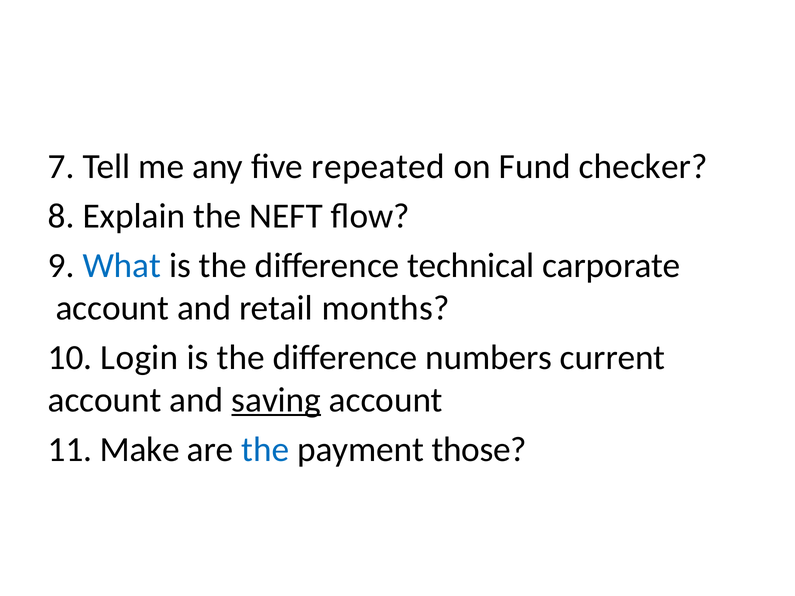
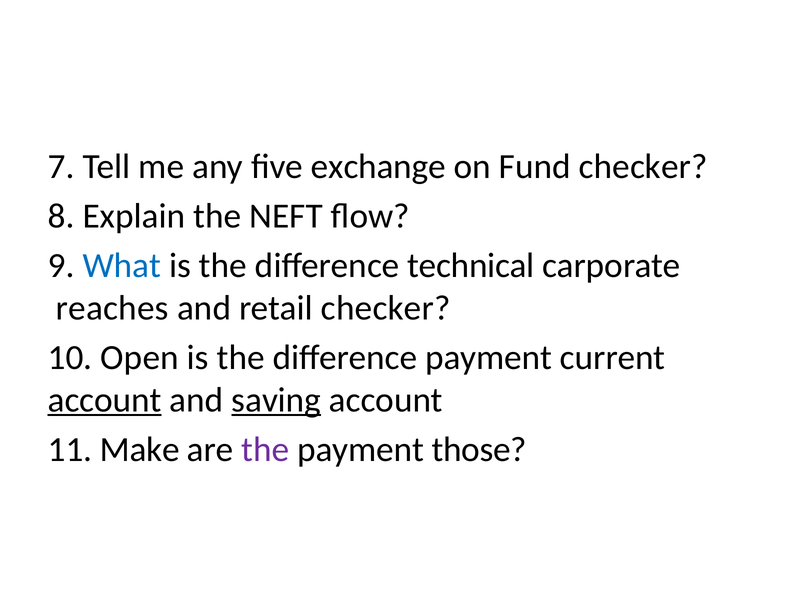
repeated: repeated -> exchange
account at (112, 308): account -> reaches
retail months: months -> checker
Login: Login -> Open
difference numbers: numbers -> payment
account at (105, 400) underline: none -> present
the at (265, 450) colour: blue -> purple
